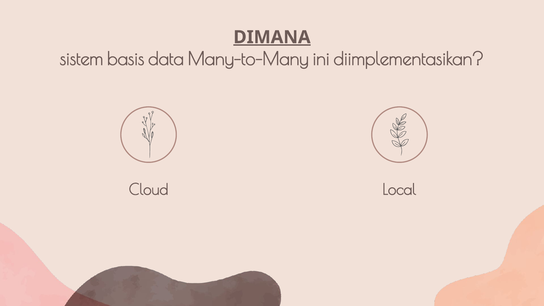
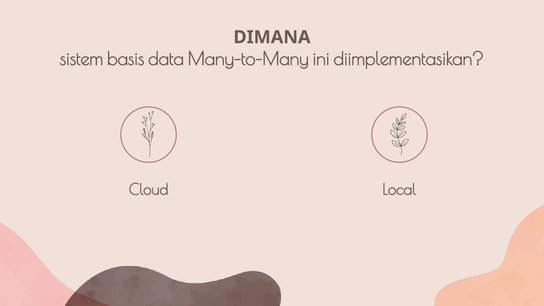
DIMANA underline: present -> none
